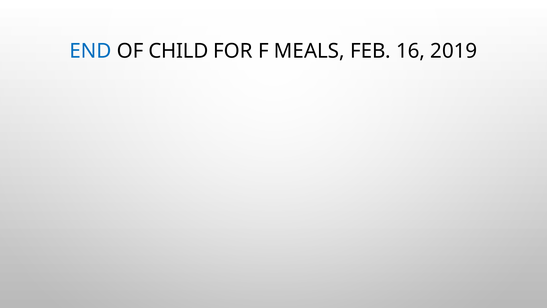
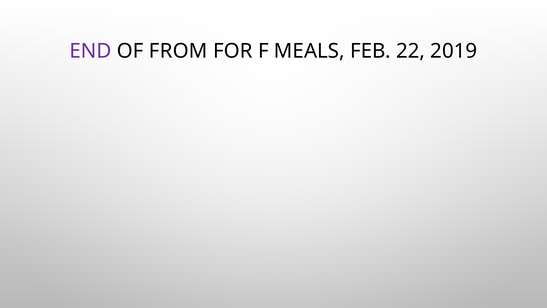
END colour: blue -> purple
CHILD: CHILD -> FROM
16: 16 -> 22
